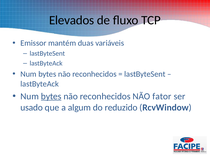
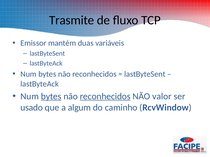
Elevados: Elevados -> Trasmite
reconhecidos at (105, 97) underline: none -> present
fator: fator -> valor
reduzido: reduzido -> caminho
